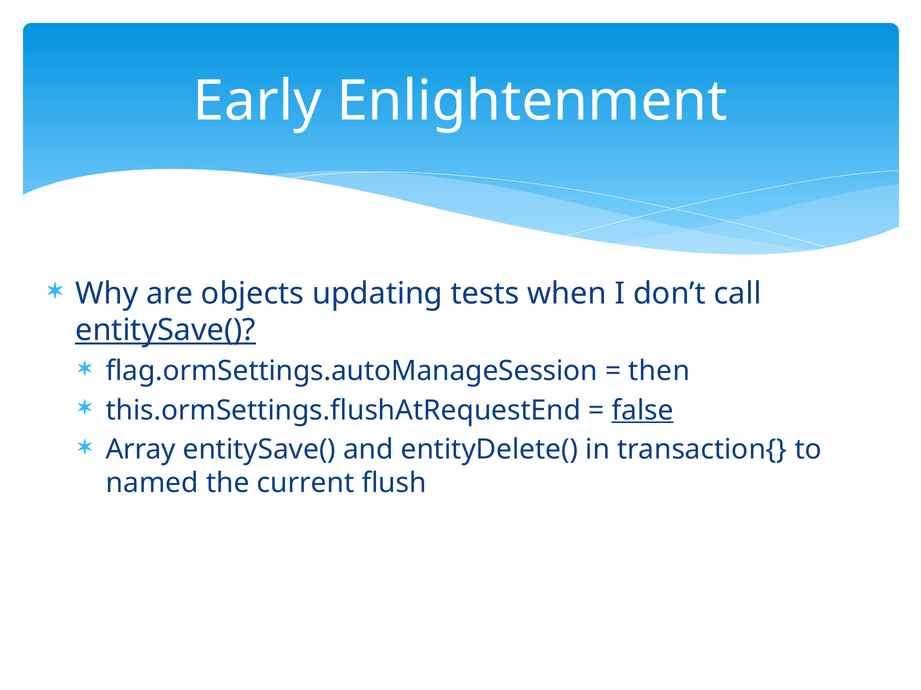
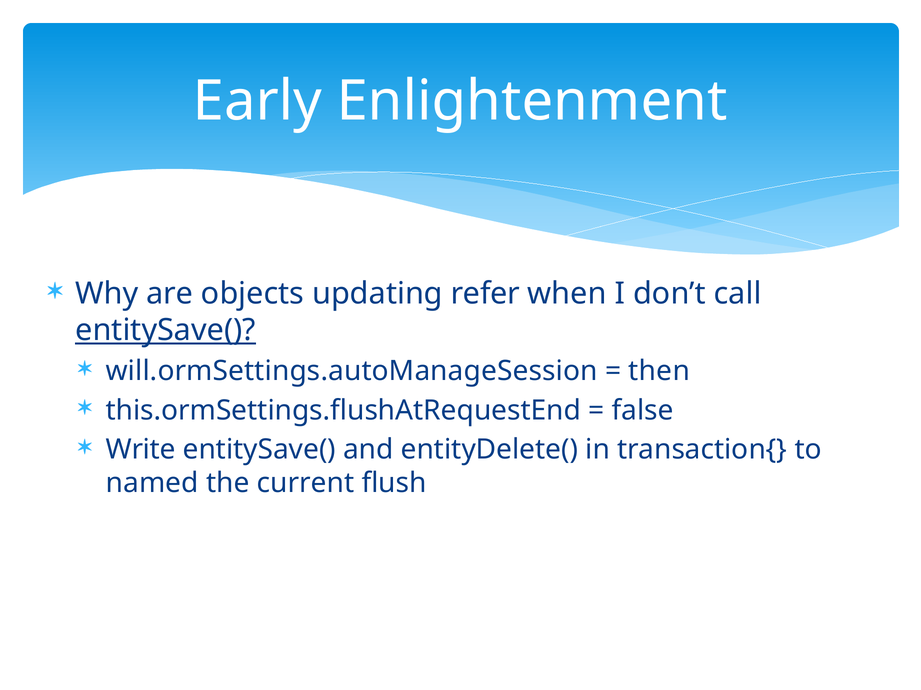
tests: tests -> refer
flag.ormSettings.autoManageSession: flag.ormSettings.autoManageSession -> will.ormSettings.autoManageSession
false underline: present -> none
Array: Array -> Write
